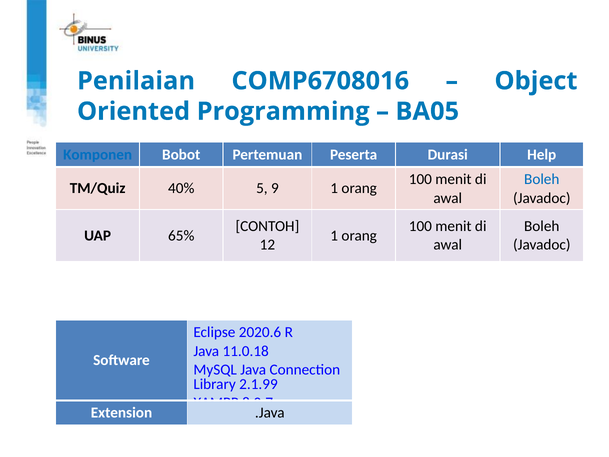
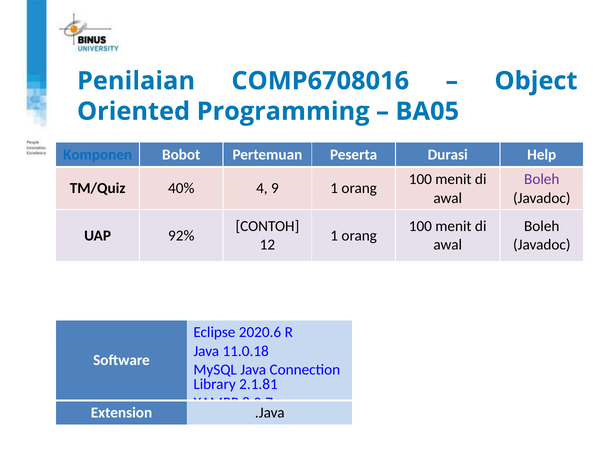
Boleh at (542, 179) colour: blue -> purple
5: 5 -> 4
65%: 65% -> 92%
2.1.99: 2.1.99 -> 2.1.81
